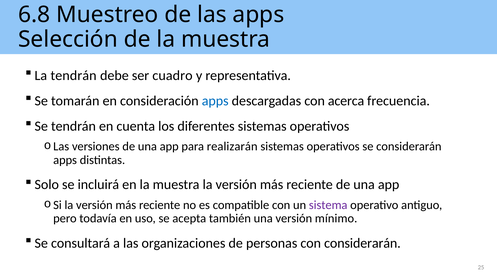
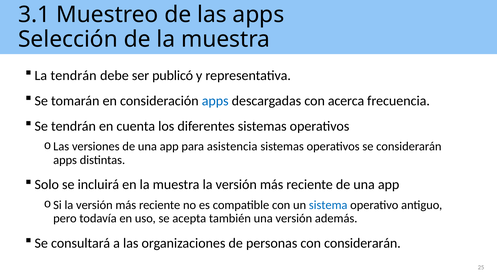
6.8: 6.8 -> 3.1
cuadro: cuadro -> publicó
realizarán: realizarán -> asistencia
sistema colour: purple -> blue
mínimo: mínimo -> además
